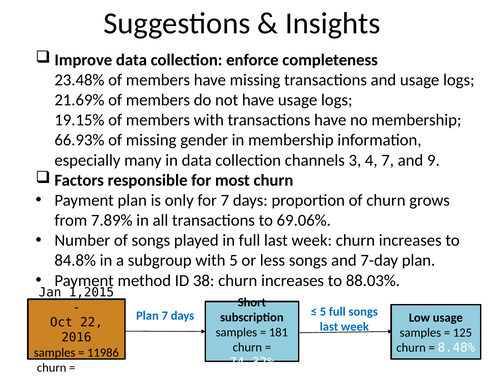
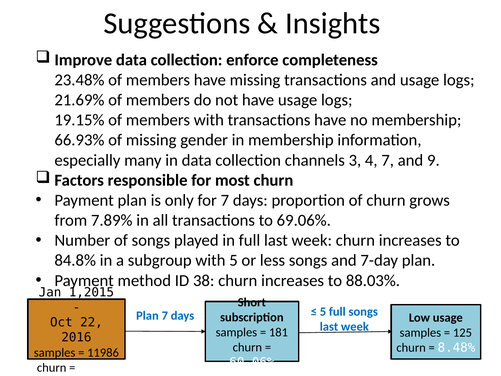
74.32%: 74.32% -> 60.06%
